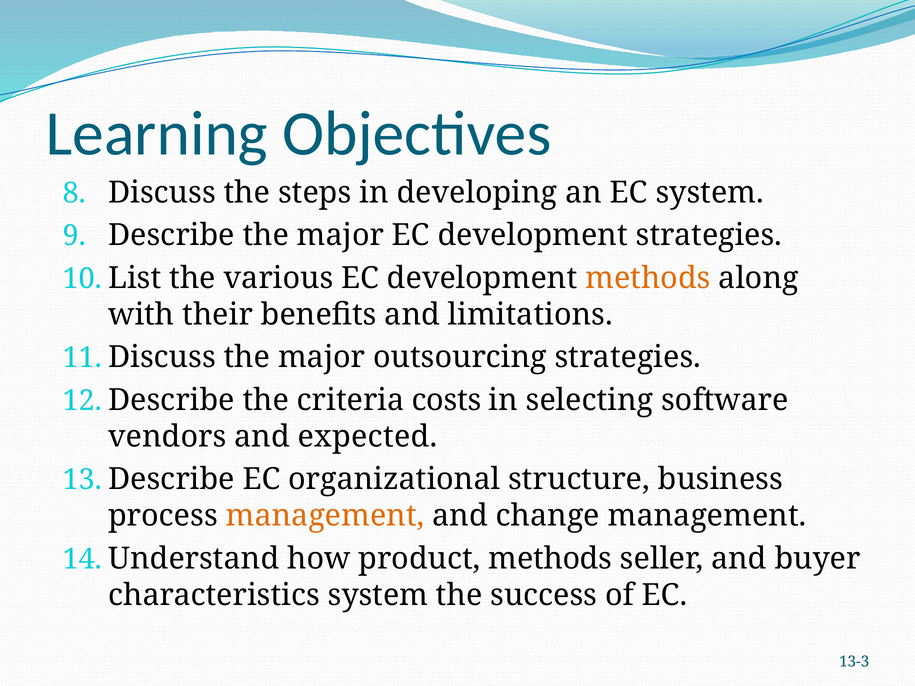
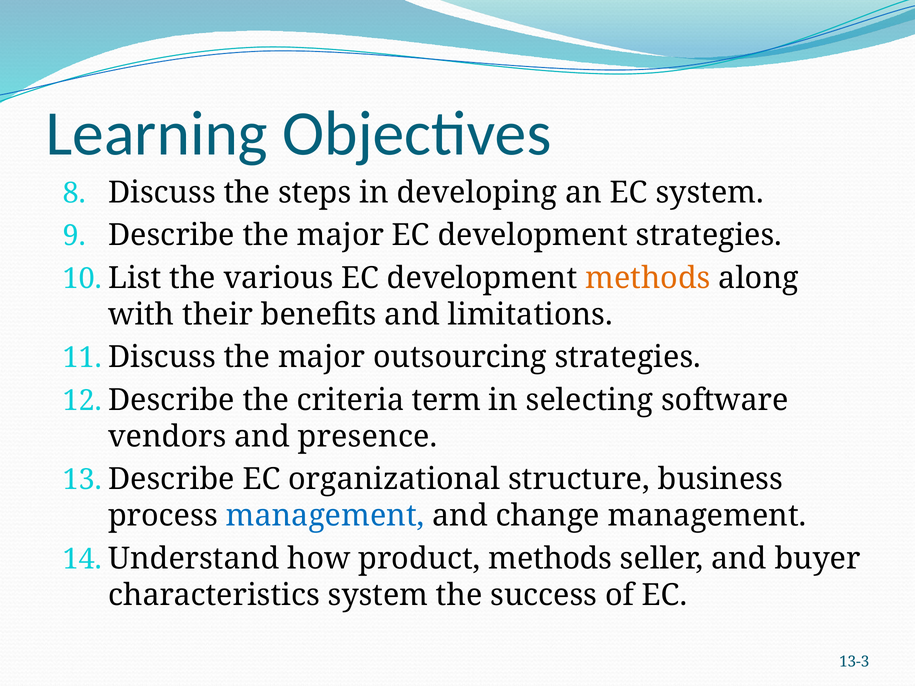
costs: costs -> term
expected: expected -> presence
management at (325, 516) colour: orange -> blue
